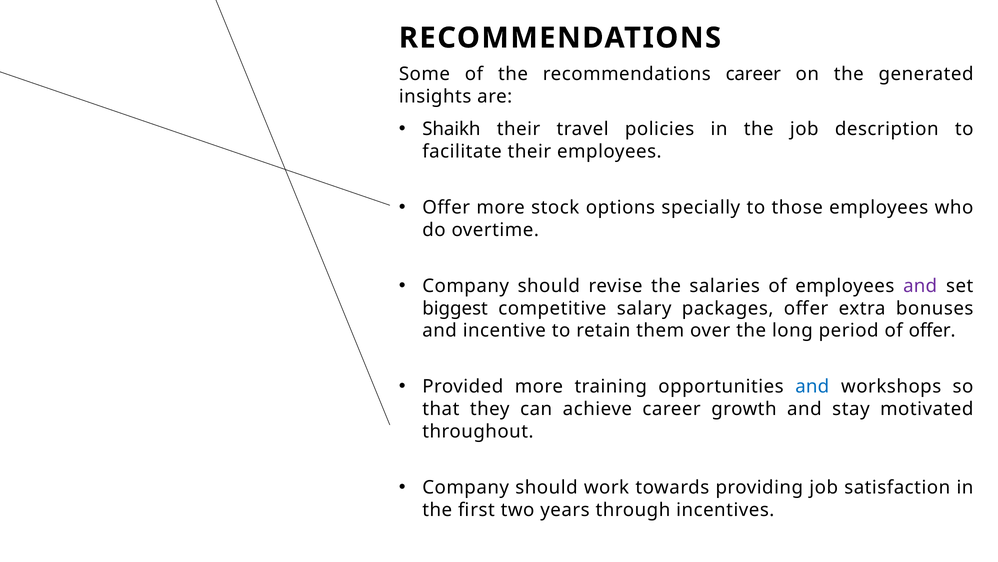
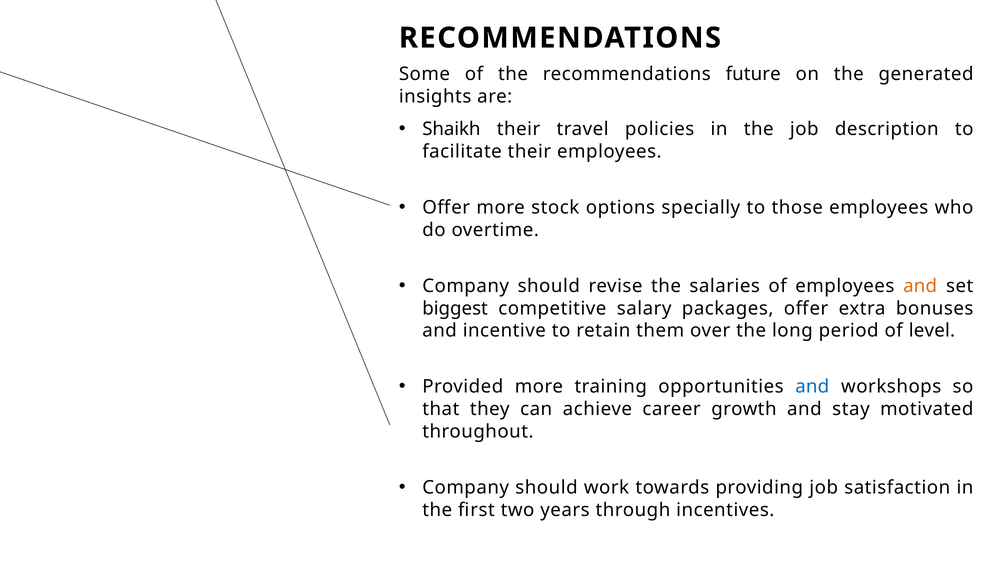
recommendations career: career -> future
and at (920, 286) colour: purple -> orange
of offer: offer -> level
